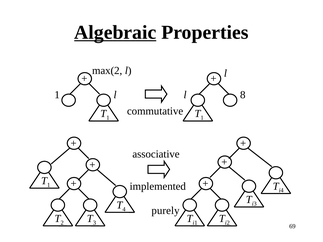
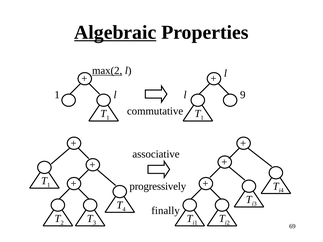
max(2 underline: none -> present
8: 8 -> 9
implemented: implemented -> progressively
purely: purely -> finally
